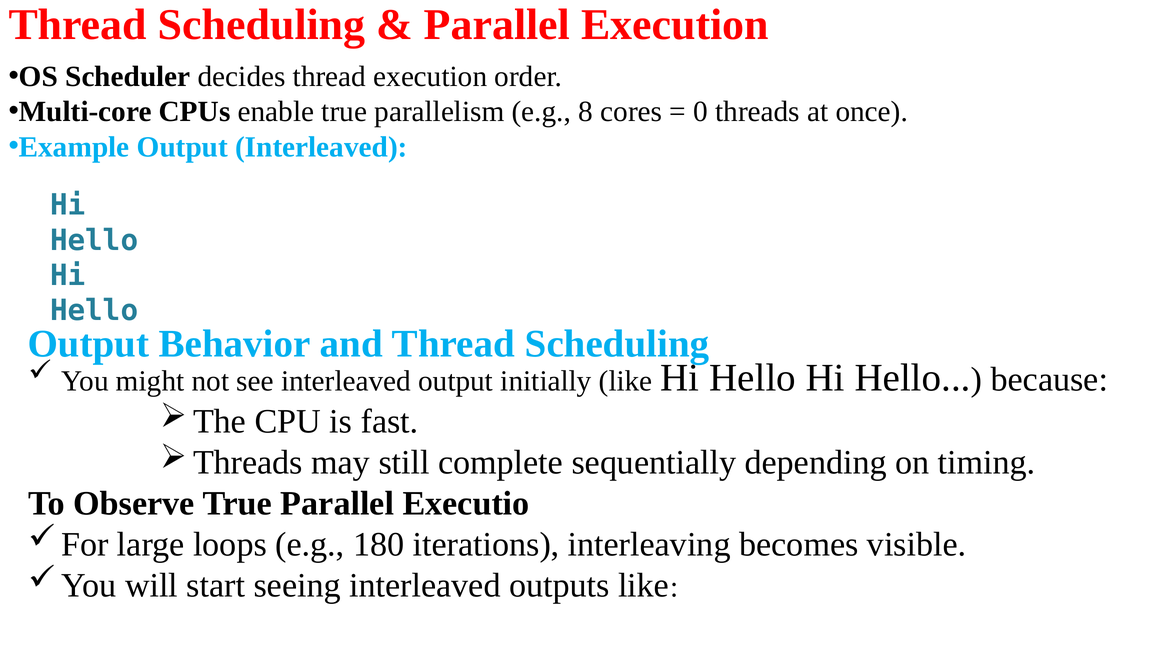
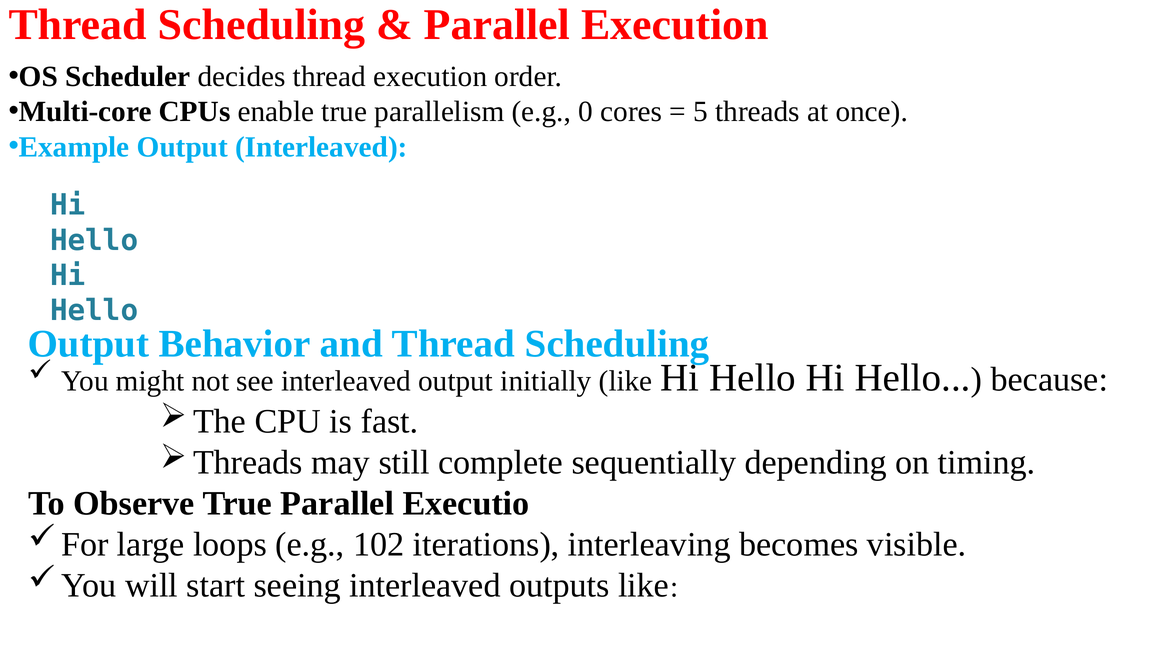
8: 8 -> 0
0: 0 -> 5
180: 180 -> 102
